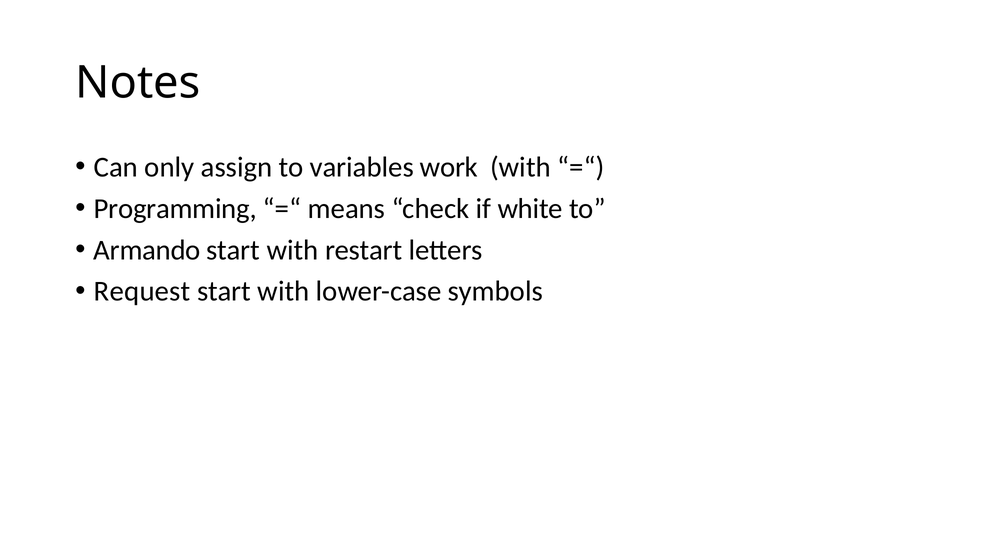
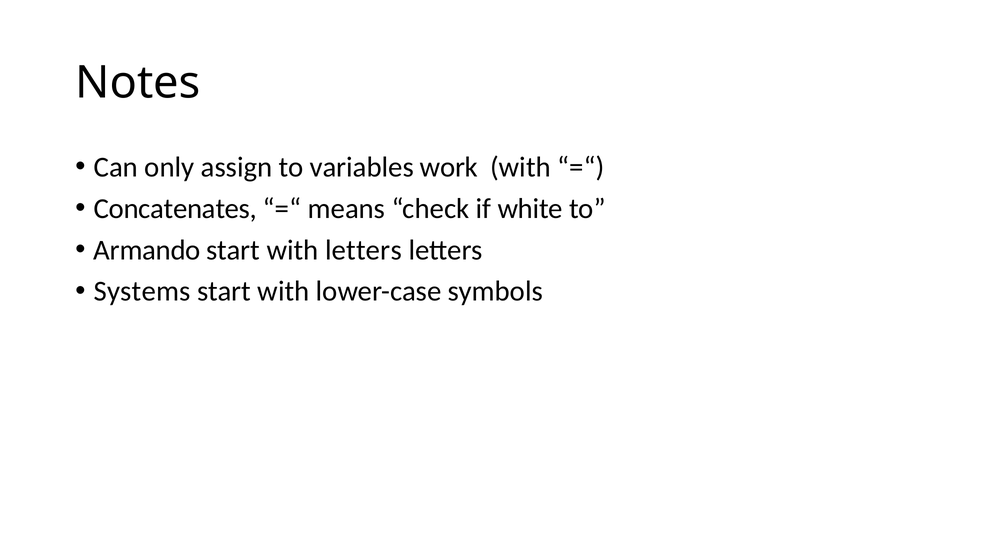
Programming: Programming -> Concatenates
with restart: restart -> letters
Request: Request -> Systems
